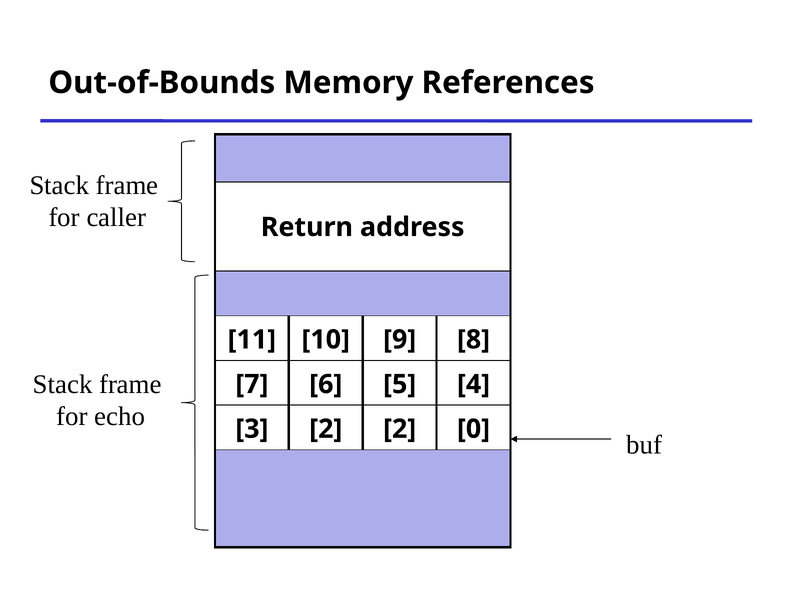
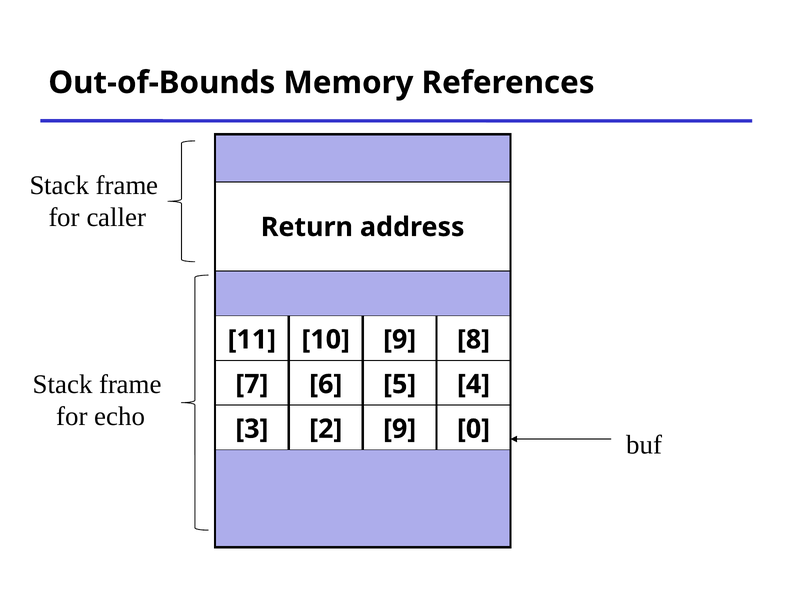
2 2: 2 -> 9
